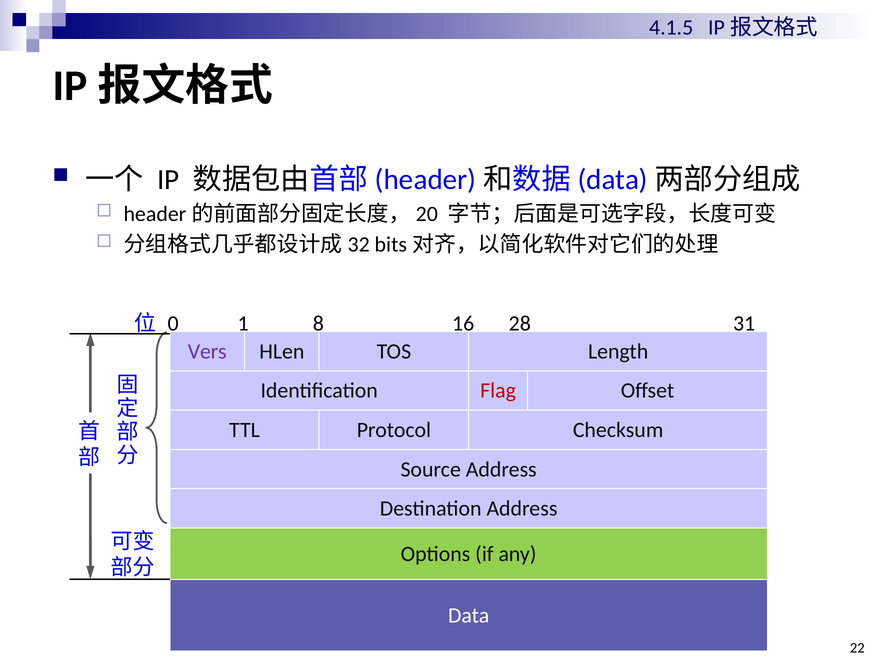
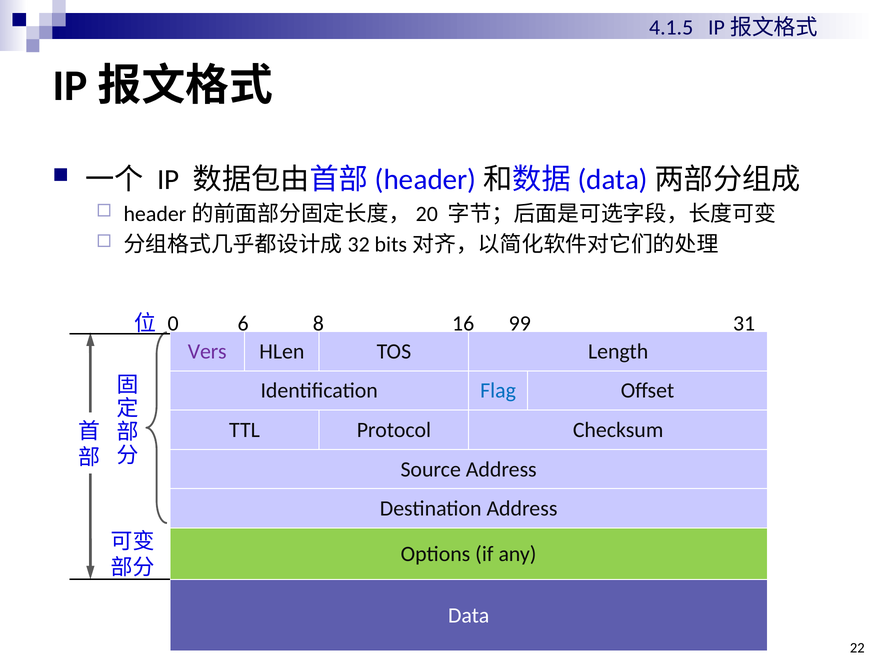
1: 1 -> 6
28: 28 -> 99
Flag colour: red -> blue
